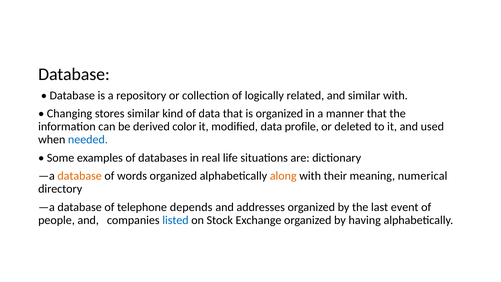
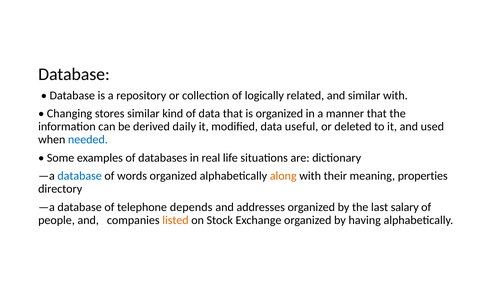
color: color -> daily
profile: profile -> useful
database at (80, 176) colour: orange -> blue
numerical: numerical -> properties
event: event -> salary
listed colour: blue -> orange
